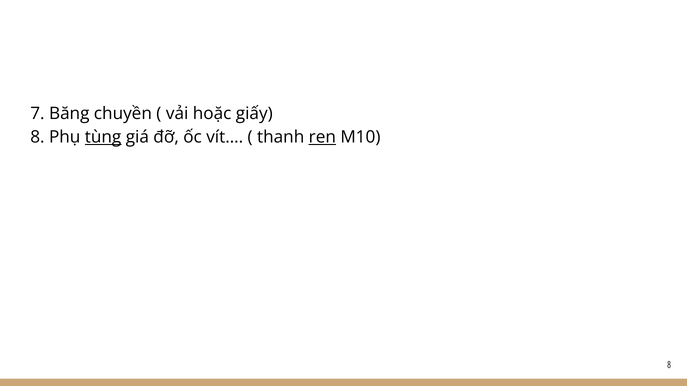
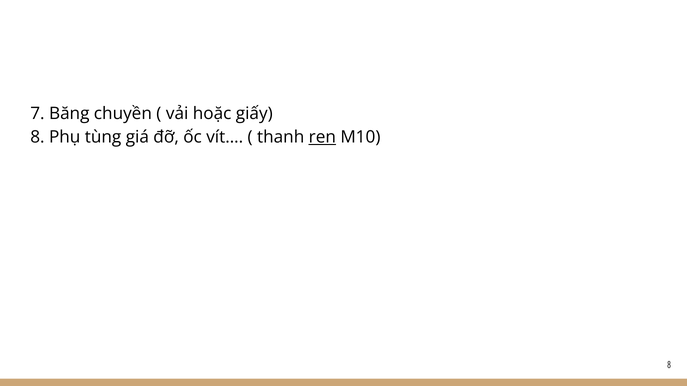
tùng underline: present -> none
